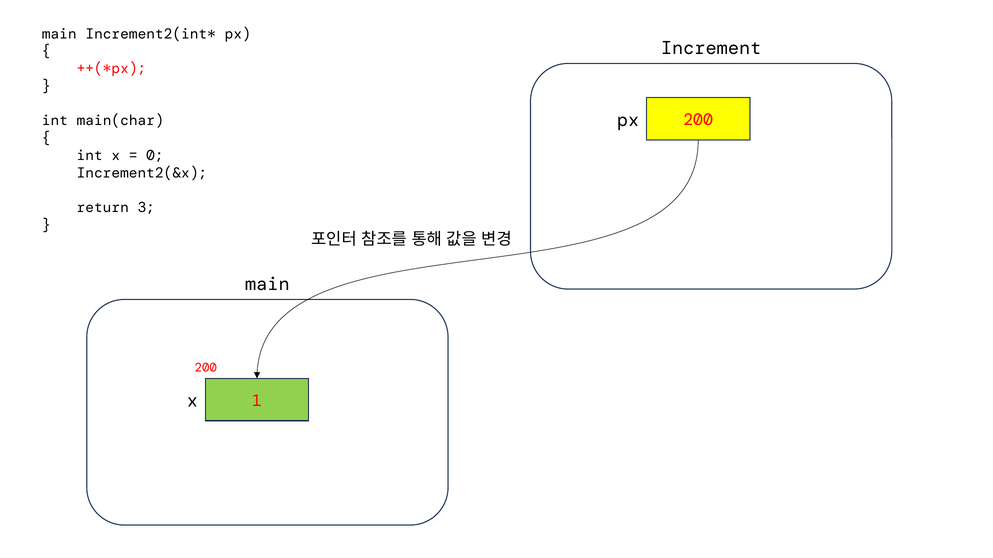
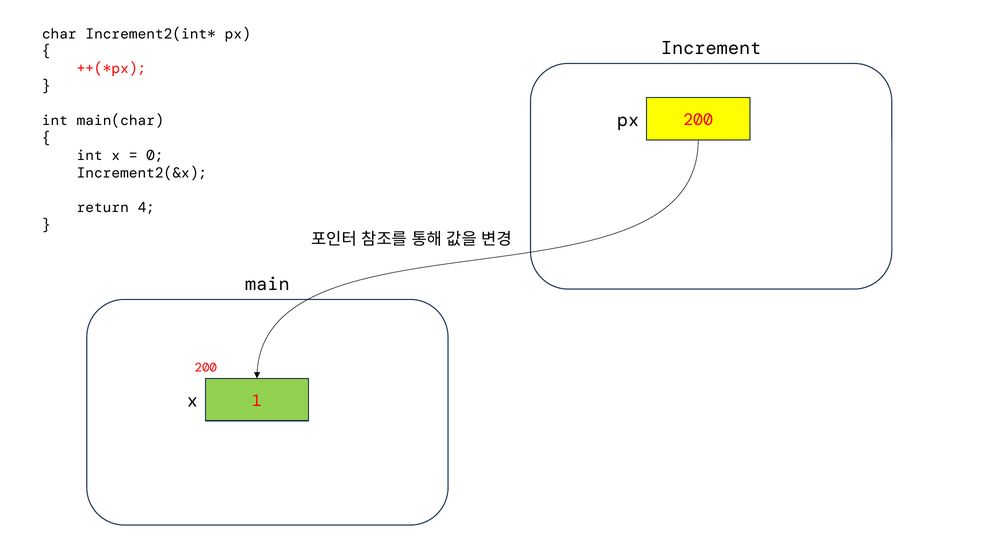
main at (59, 34): main -> char
3: 3 -> 4
